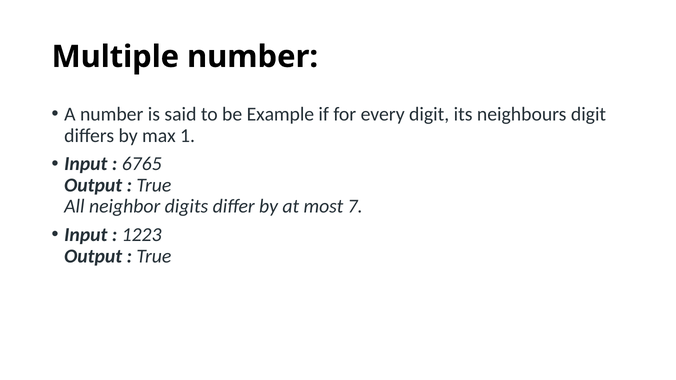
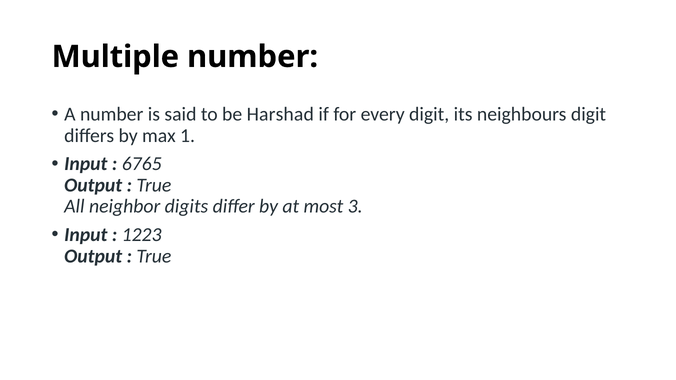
Example: Example -> Harshad
7: 7 -> 3
